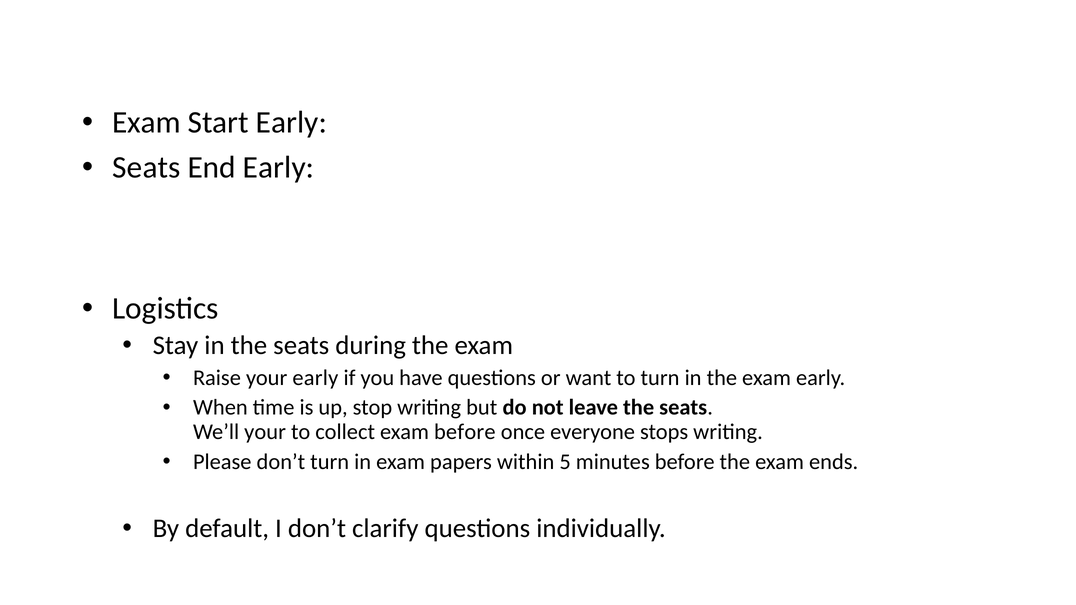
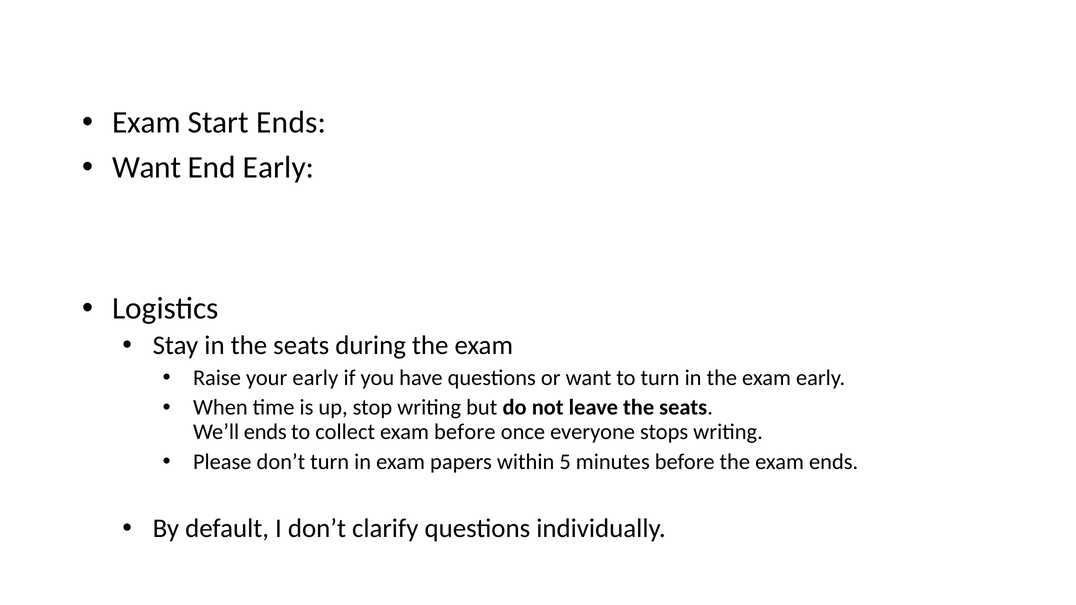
Start Early: Early -> Ends
Seats at (146, 168): Seats -> Want
We’ll your: your -> ends
